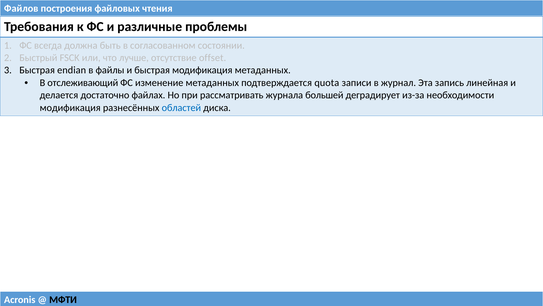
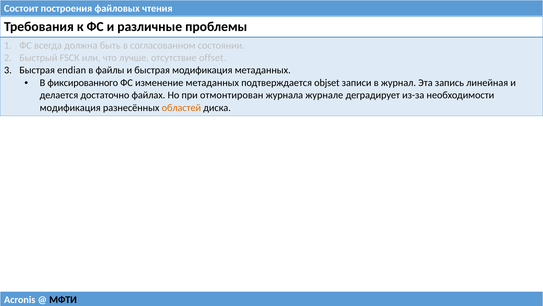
Файлов: Файлов -> Состоит
отслеживающий: отслеживающий -> фиксированного
quota: quota -> objset
рассматривать: рассматривать -> отмонтирован
большей: большей -> журнале
областей colour: blue -> orange
